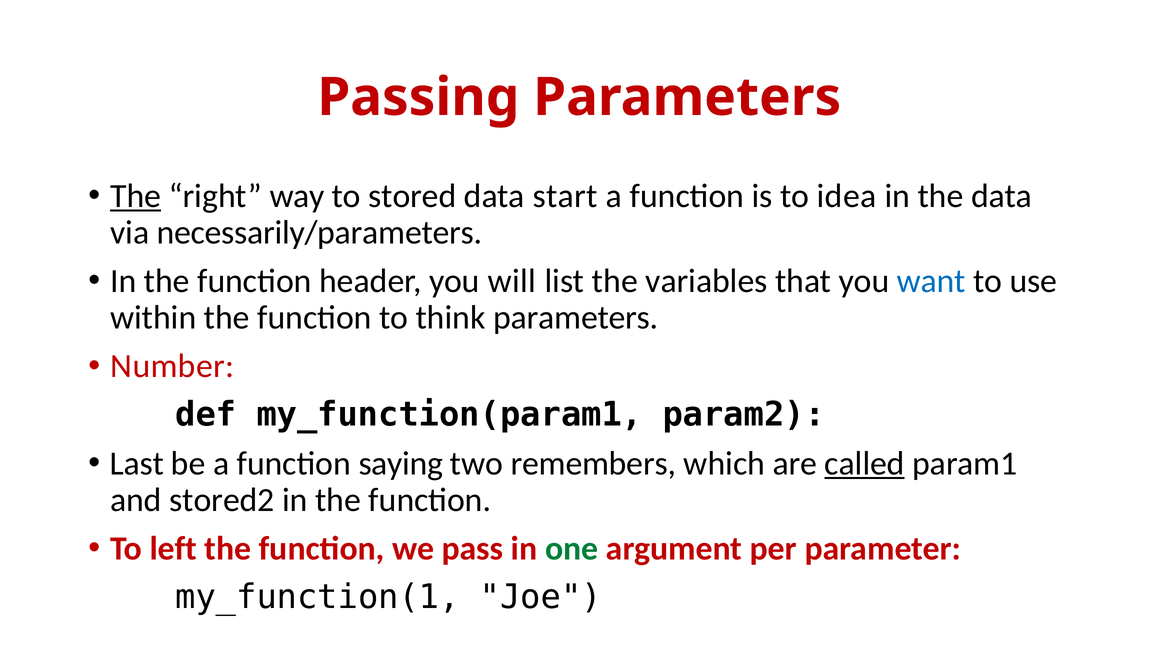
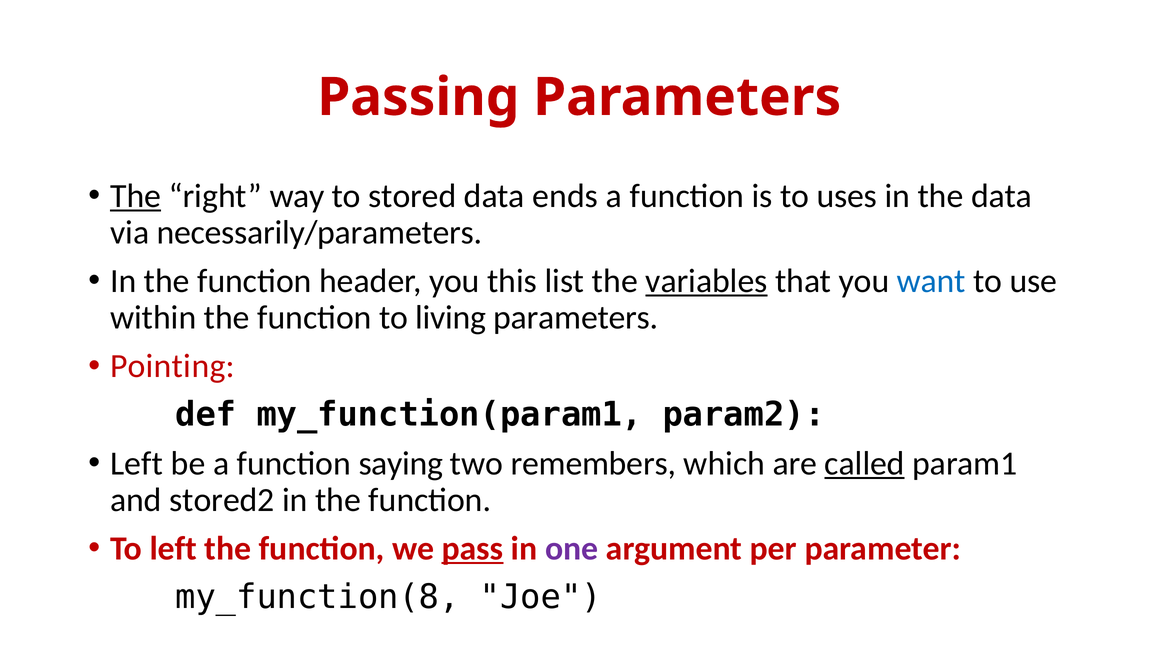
start: start -> ends
idea: idea -> uses
will: will -> this
variables underline: none -> present
think: think -> living
Number: Number -> Pointing
Last at (137, 463): Last -> Left
pass underline: none -> present
one colour: green -> purple
my_function(1: my_function(1 -> my_function(8
